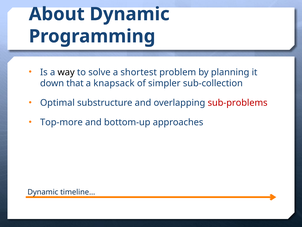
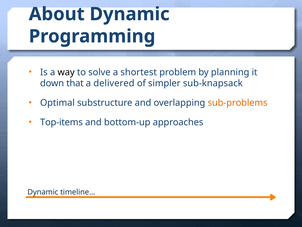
knapsack: knapsack -> delivered
sub-collection: sub-collection -> sub-knapsack
sub-problems colour: red -> orange
Top-more: Top-more -> Top-items
